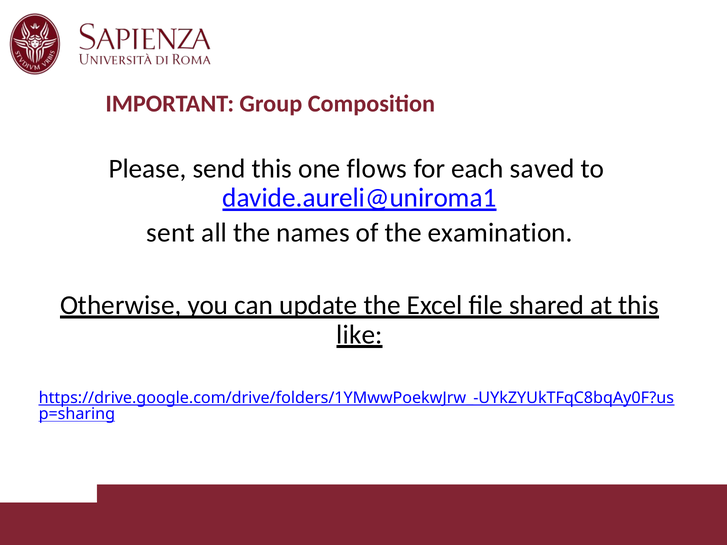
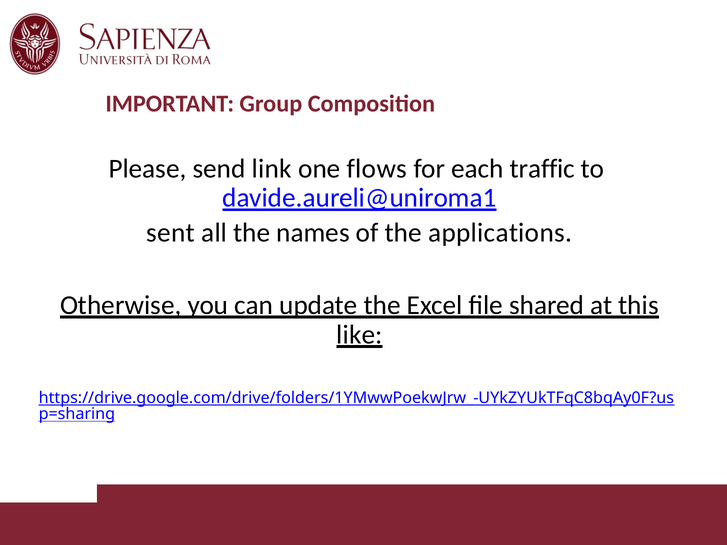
send this: this -> link
saved: saved -> traffic
examination: examination -> applications
